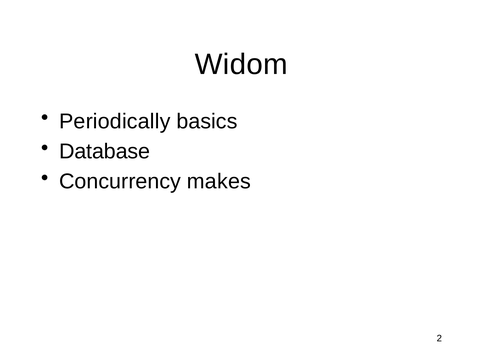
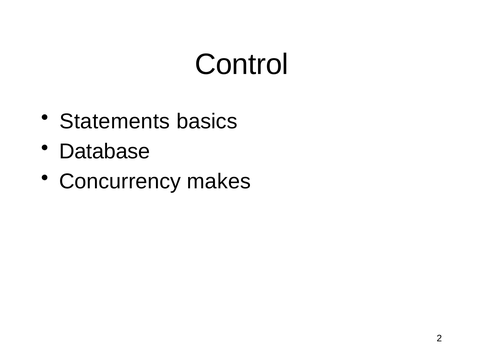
Widom: Widom -> Control
Periodically: Periodically -> Statements
